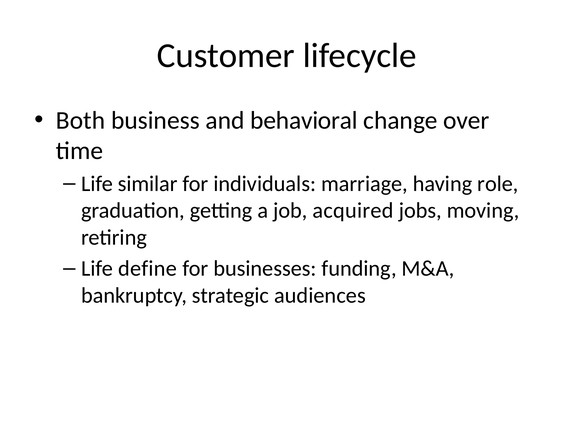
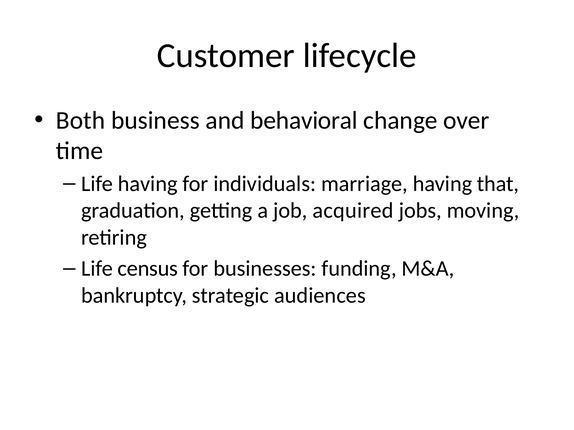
Life similar: similar -> having
role: role -> that
define: define -> census
